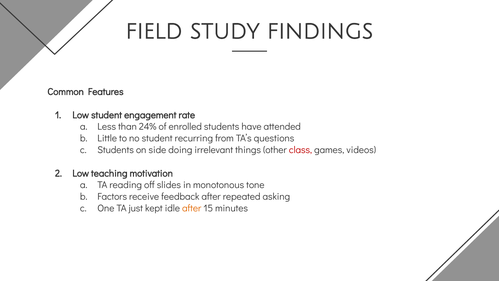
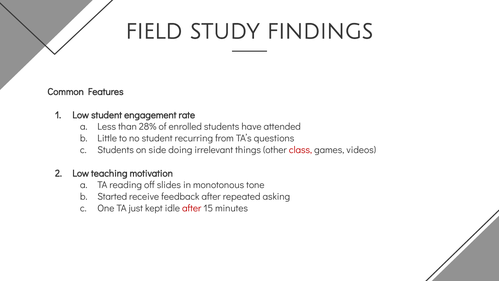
24%: 24% -> 28%
Factors: Factors -> Started
after at (192, 208) colour: orange -> red
